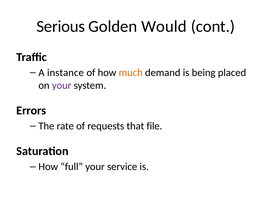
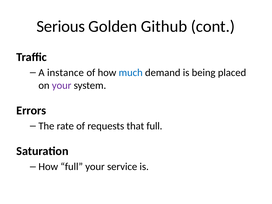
Would: Would -> Github
much colour: orange -> blue
that file: file -> full
